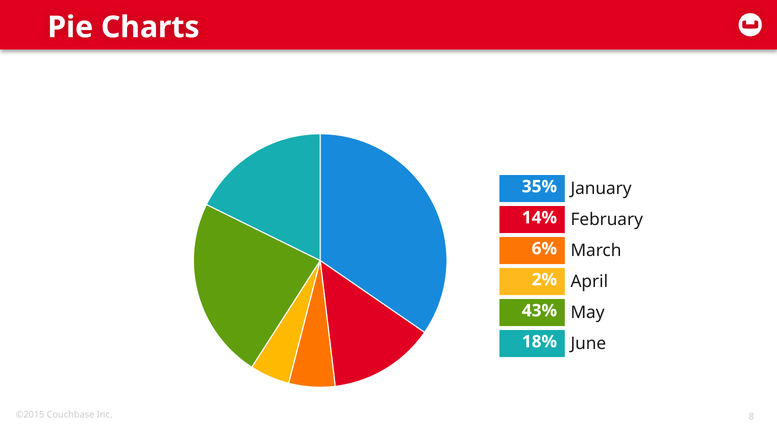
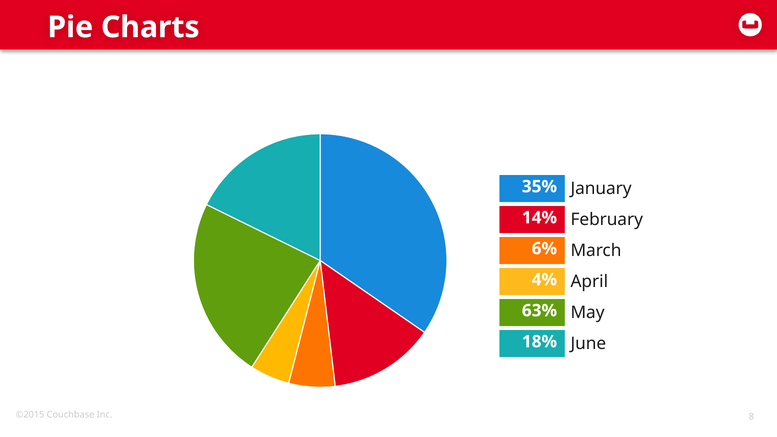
2%: 2% -> 4%
43%: 43% -> 63%
